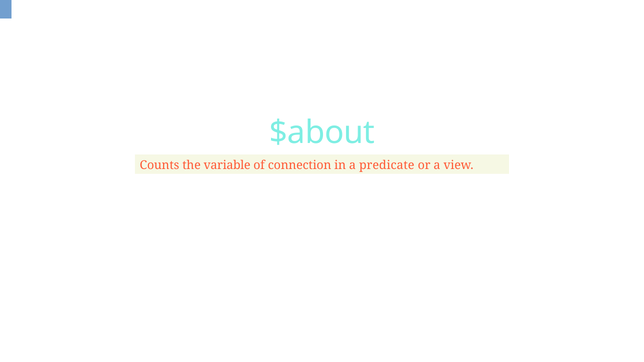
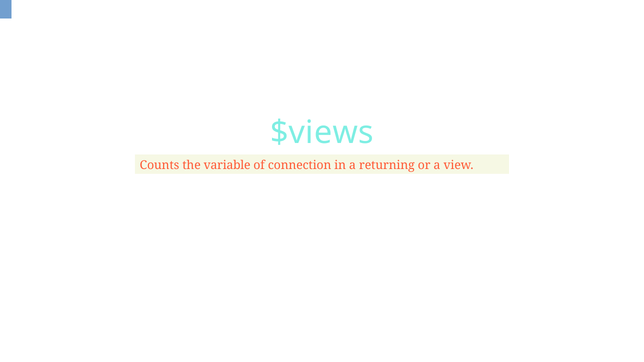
$about: $about -> $views
predicate: predicate -> returning
